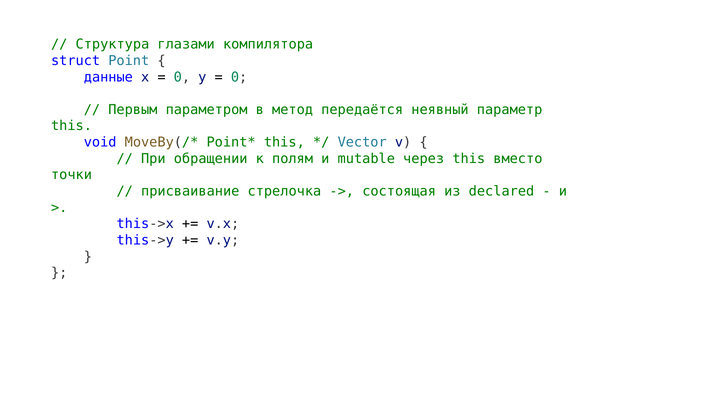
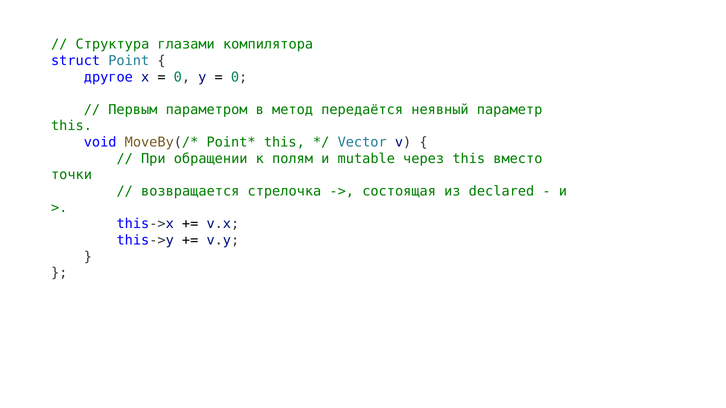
данные: данные -> другое
присваивание: присваивание -> возвращается
